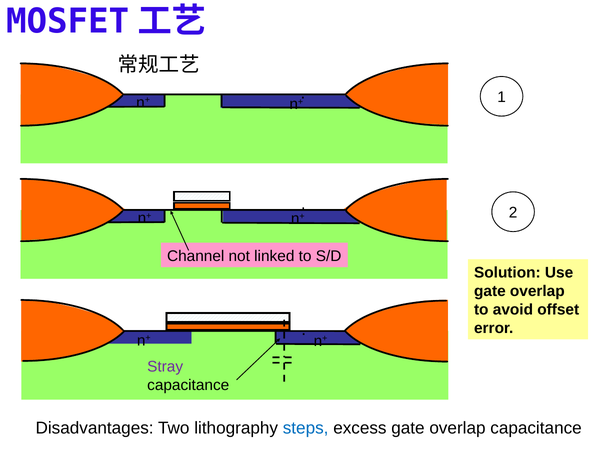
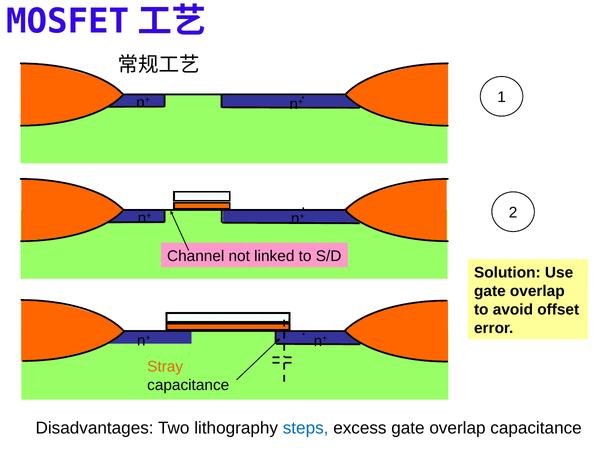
Stray colour: purple -> orange
